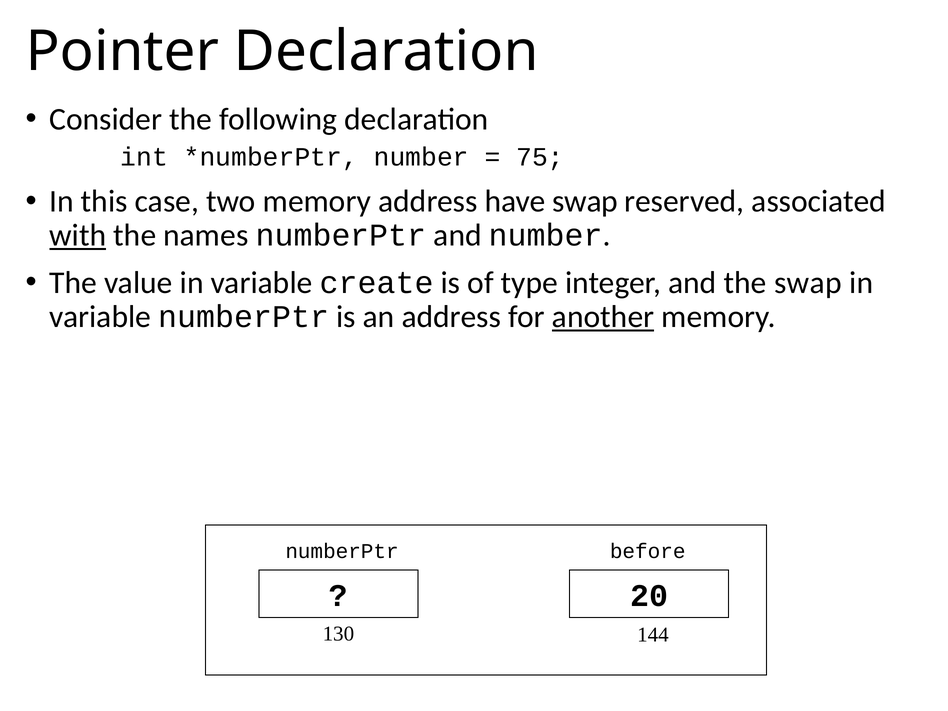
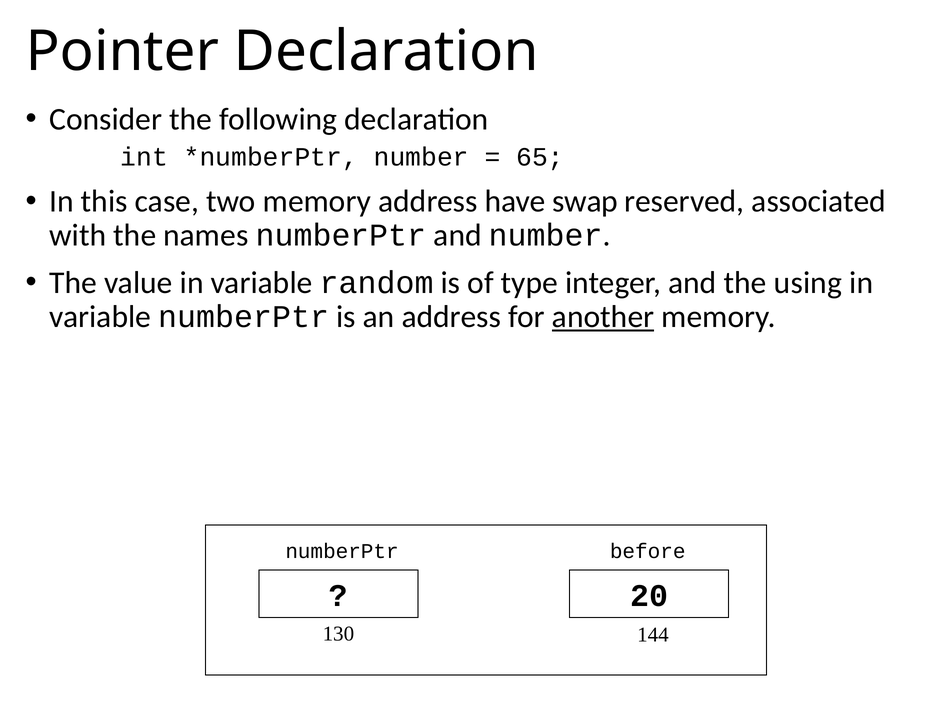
75: 75 -> 65
with underline: present -> none
create: create -> random
the swap: swap -> using
